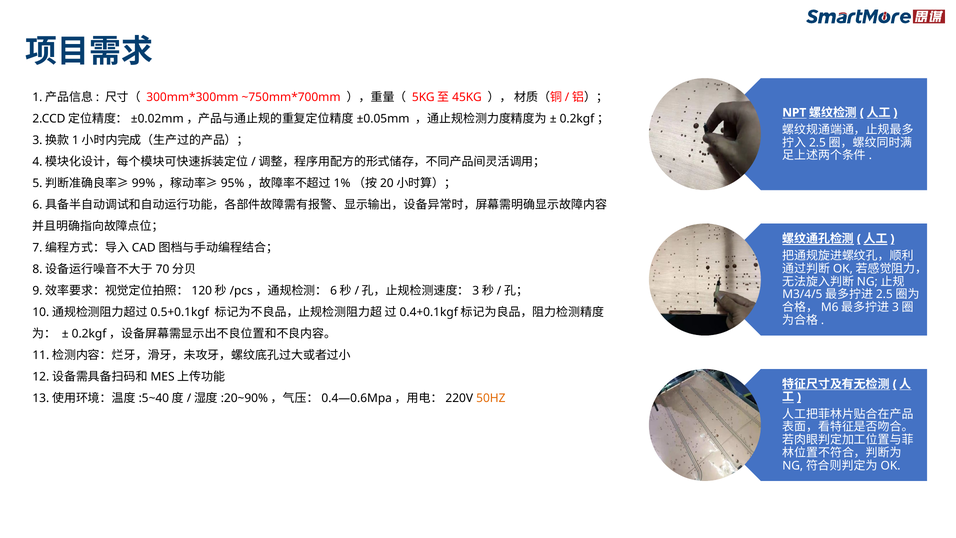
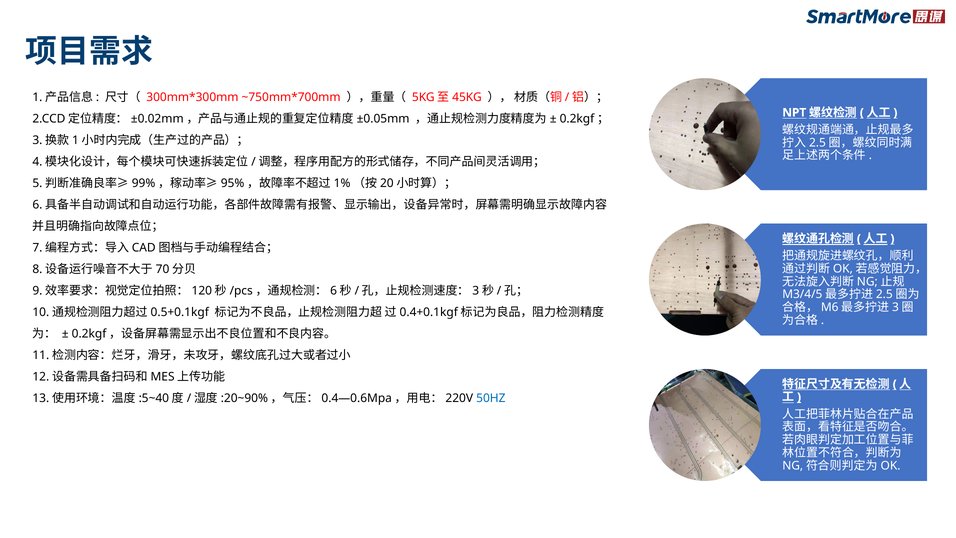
50HZ colour: orange -> blue
